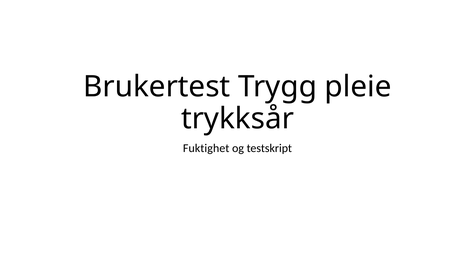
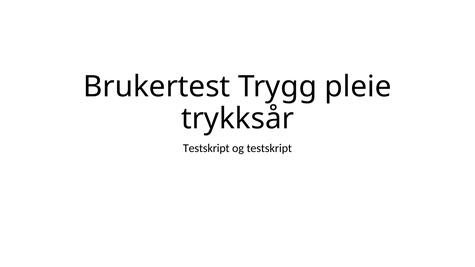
Fuktighet at (206, 148): Fuktighet -> Testskript
